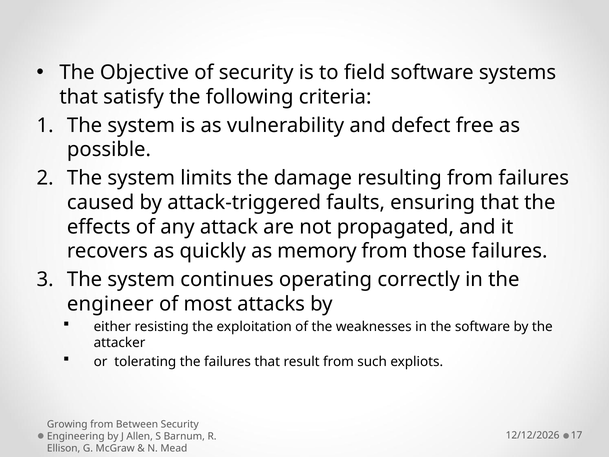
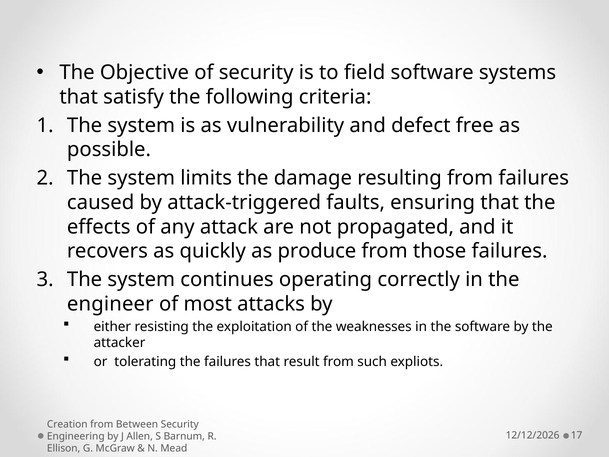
memory: memory -> produce
Growing: Growing -> Creation
